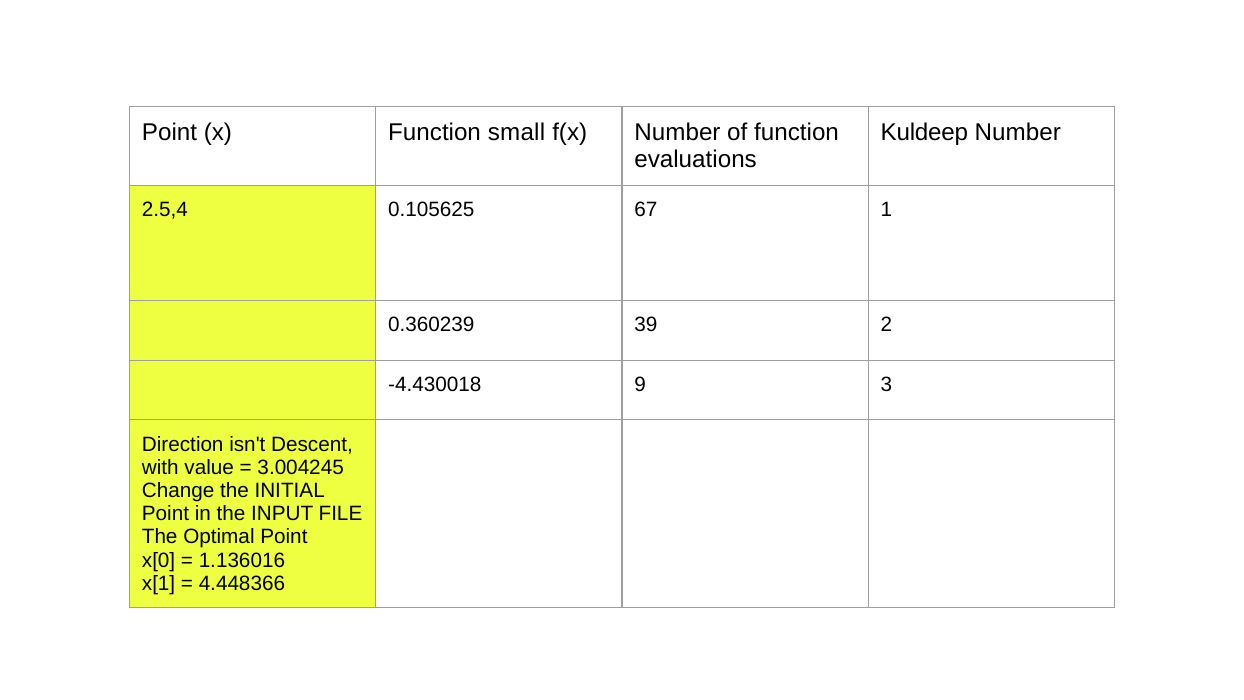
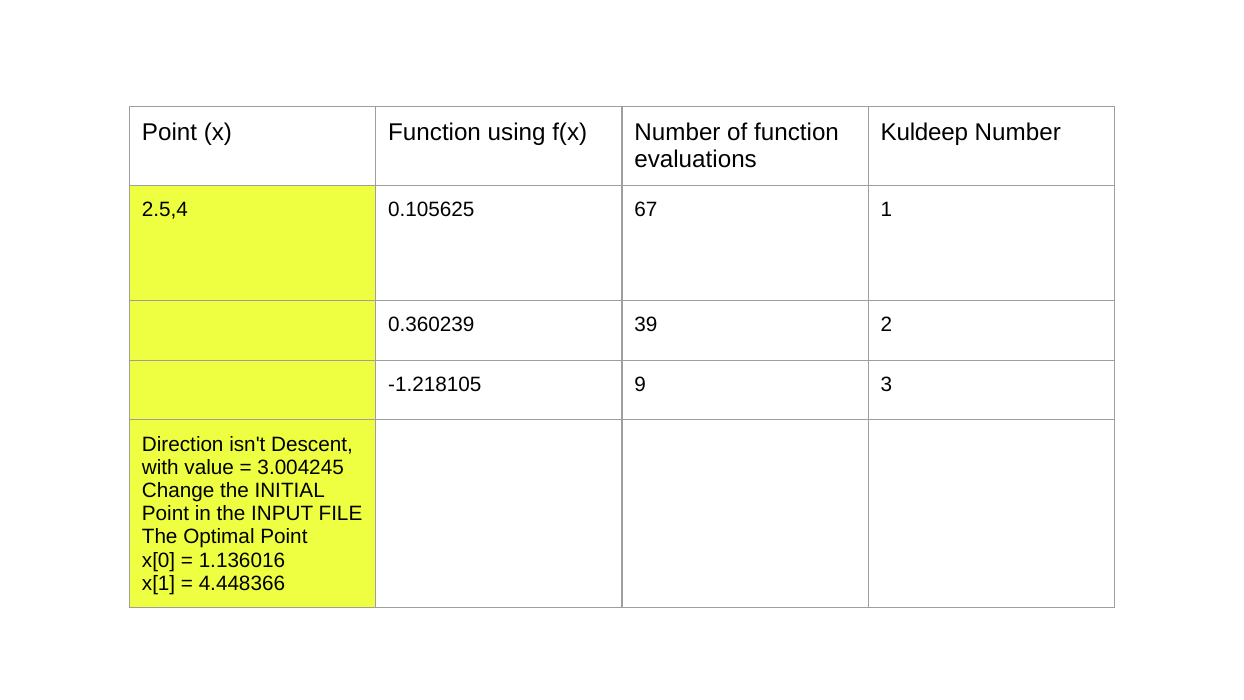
small: small -> using
-4.430018: -4.430018 -> -1.218105
